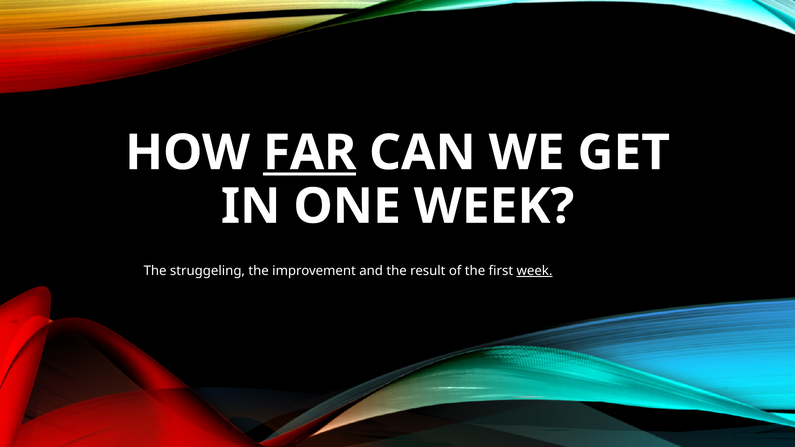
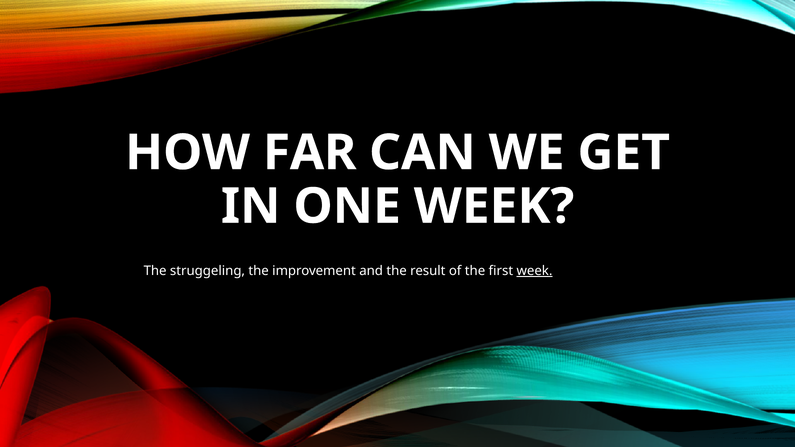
FAR underline: present -> none
